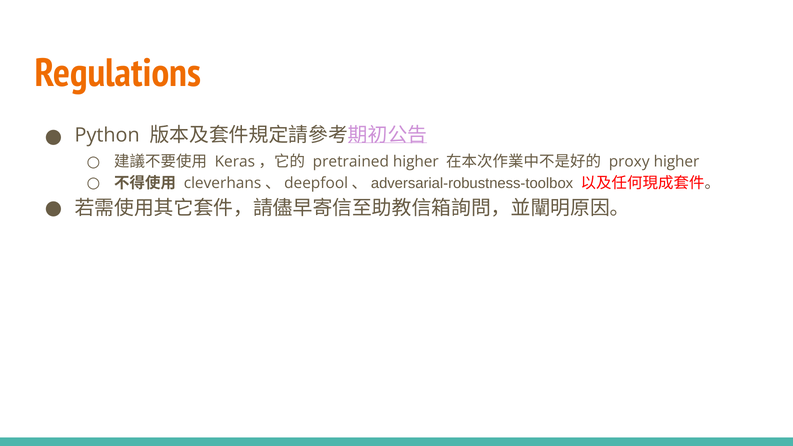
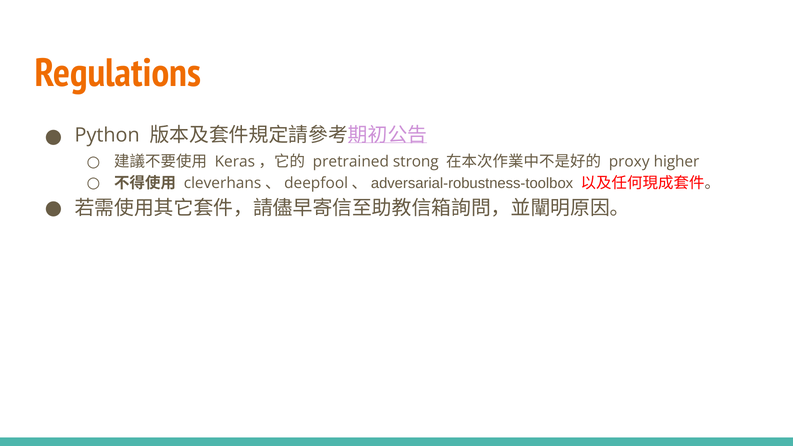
pretrained higher: higher -> strong
